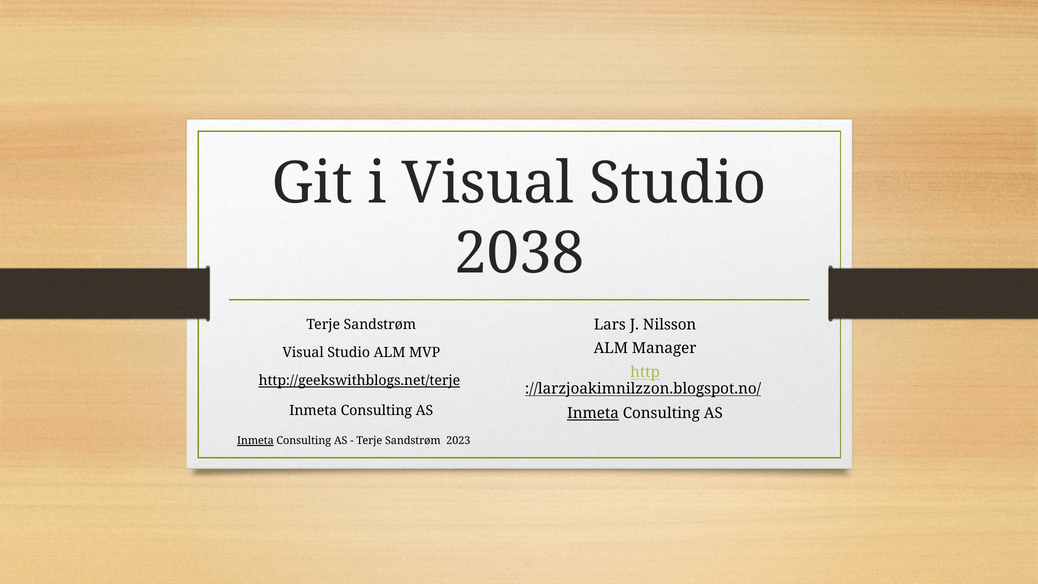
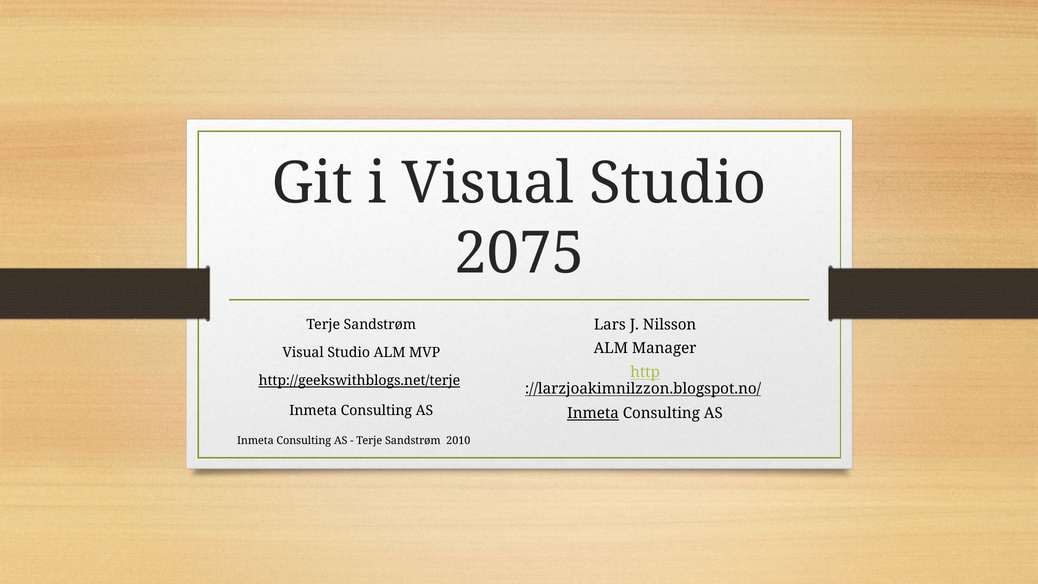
2038: 2038 -> 2075
Inmeta at (255, 441) underline: present -> none
2023: 2023 -> 2010
